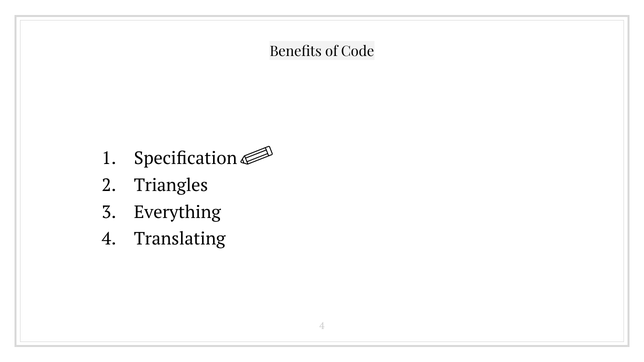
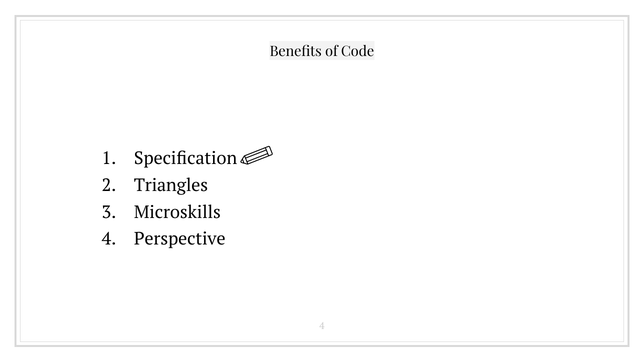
Everything: Everything -> Microskills
Translating: Translating -> Perspective
